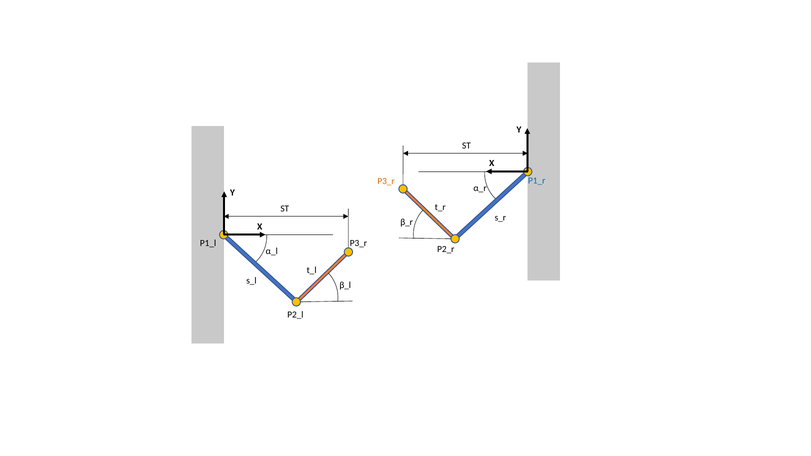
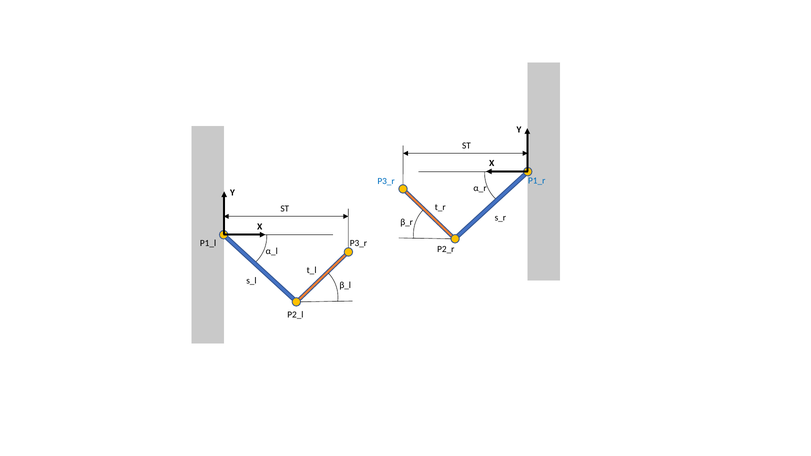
P3_r at (386, 181) colour: orange -> blue
